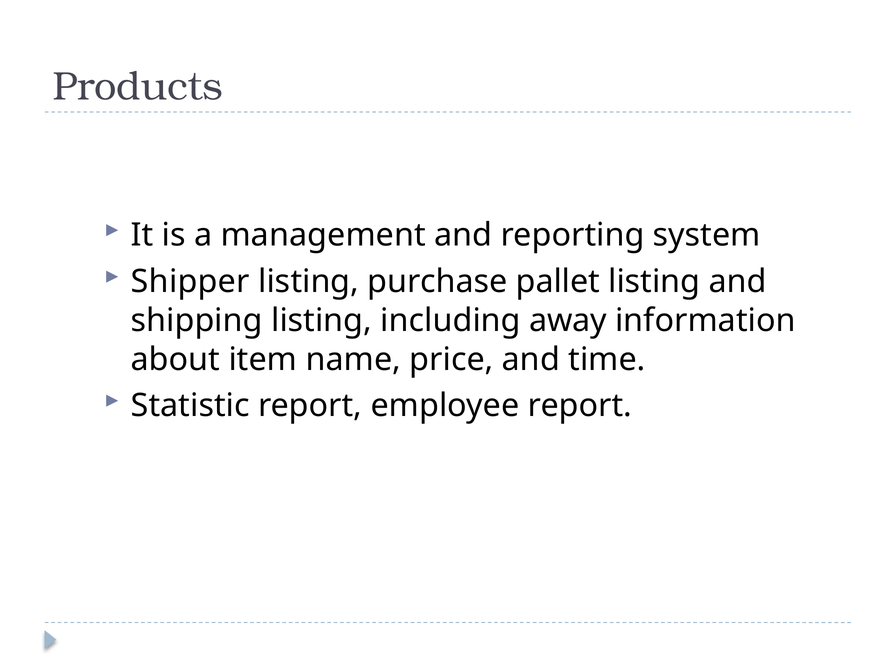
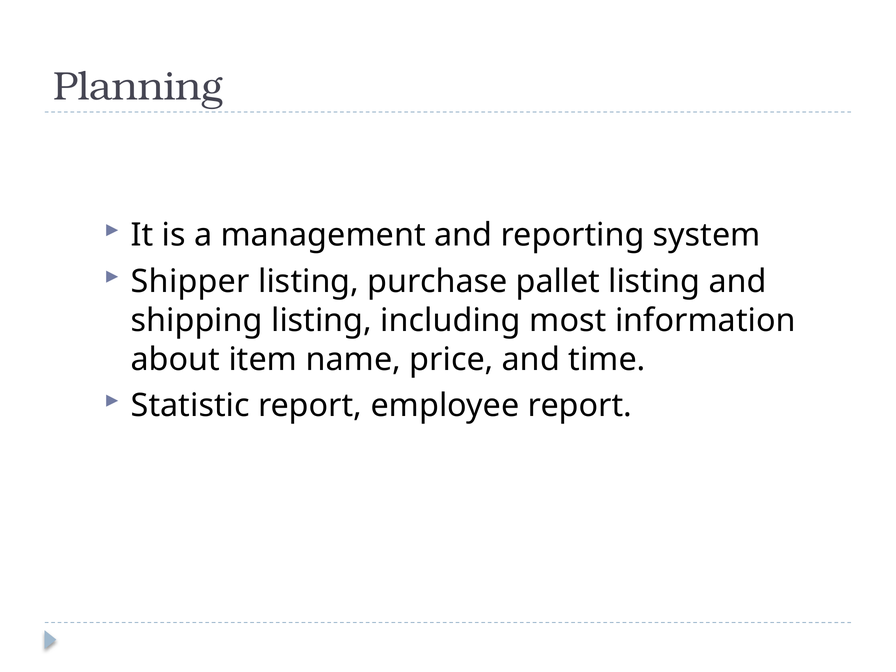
Products: Products -> Planning
away: away -> most
